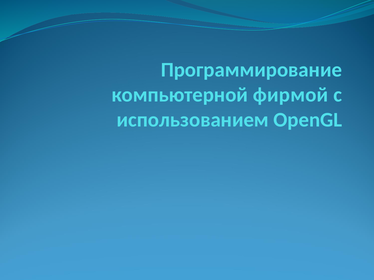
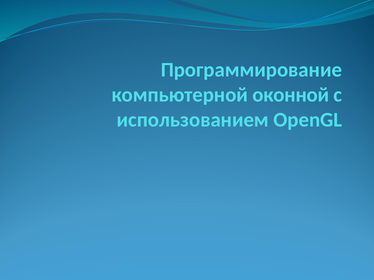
фирмой: фирмой -> оконной
